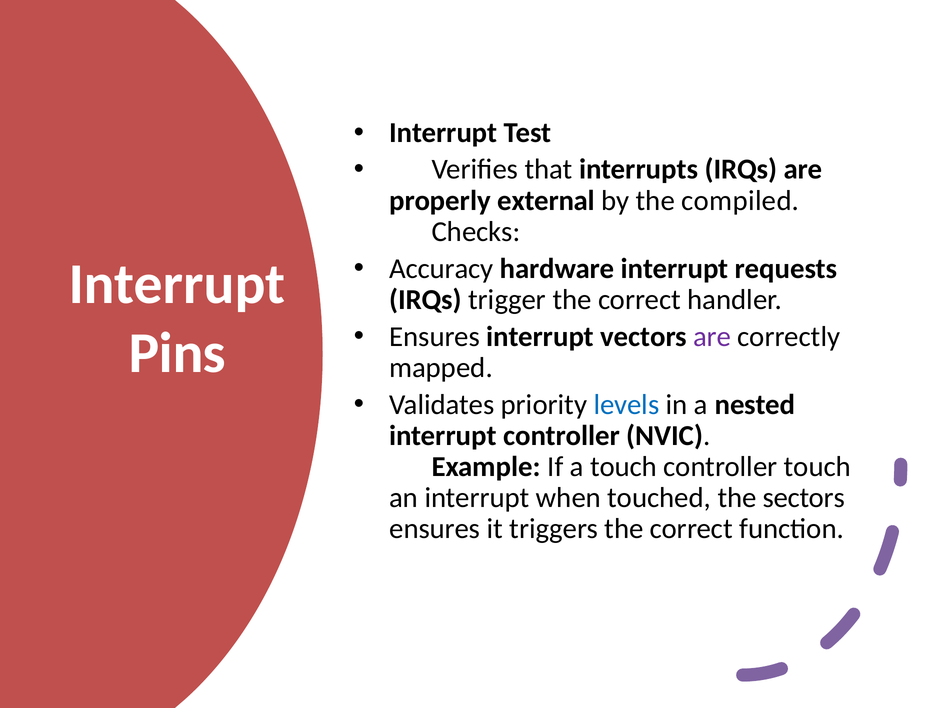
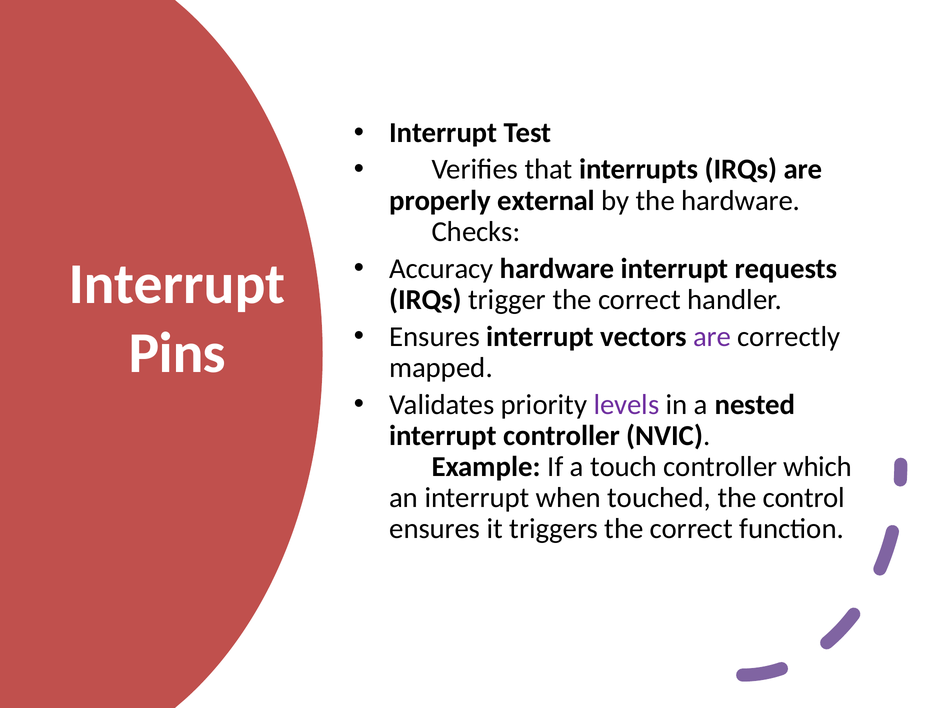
the compiled: compiled -> hardware
levels colour: blue -> purple
controller touch: touch -> which
sectors: sectors -> control
